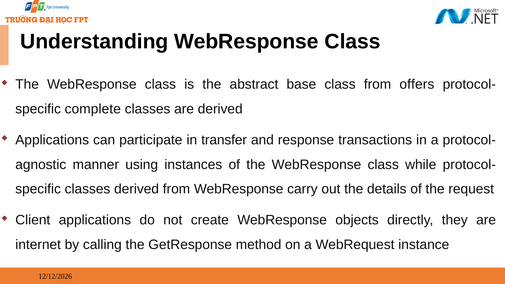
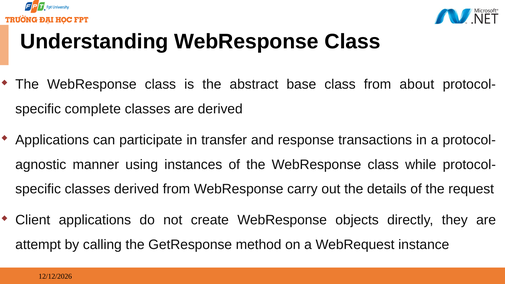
offers: offers -> about
internet: internet -> attempt
